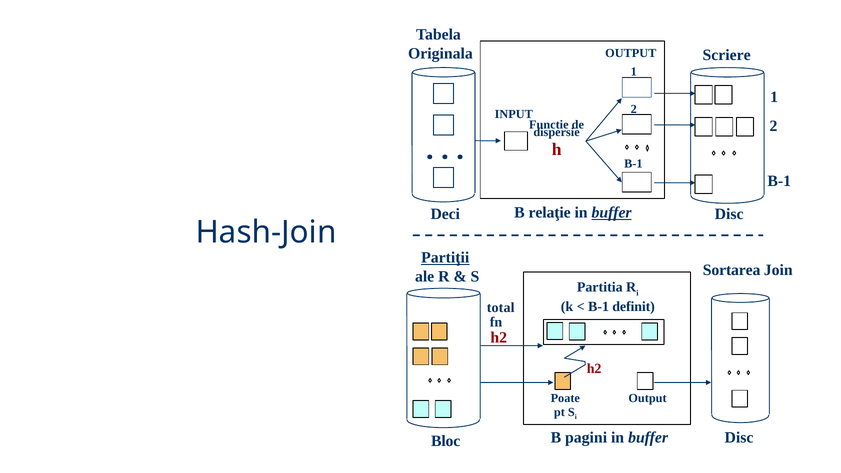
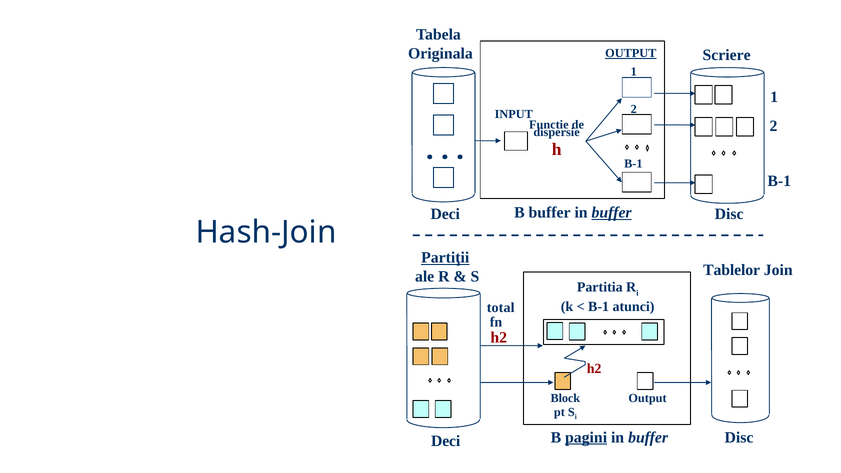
OUTPUT at (631, 53) underline: none -> present
B relaţie: relaţie -> buffer
Sortarea: Sortarea -> Tablelor
definit: definit -> atunci
Poate: Poate -> Block
pagini underline: none -> present
Bloc at (446, 441): Bloc -> Deci
